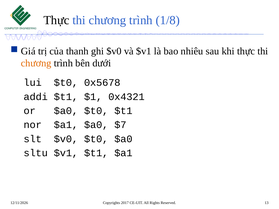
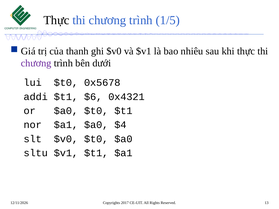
1/8: 1/8 -> 1/5
chương at (36, 63) colour: orange -> purple
$1: $1 -> $6
$7: $7 -> $4
